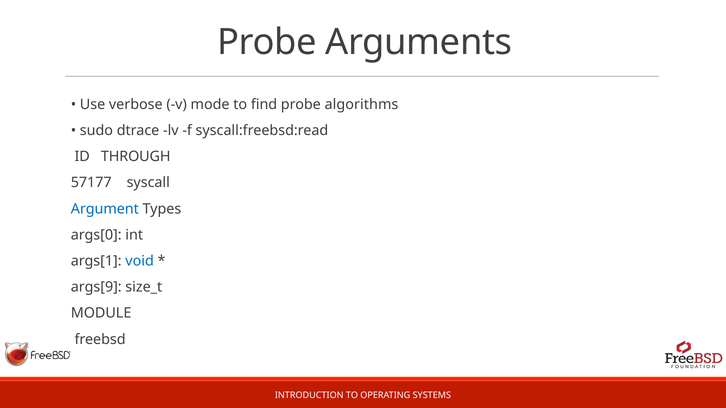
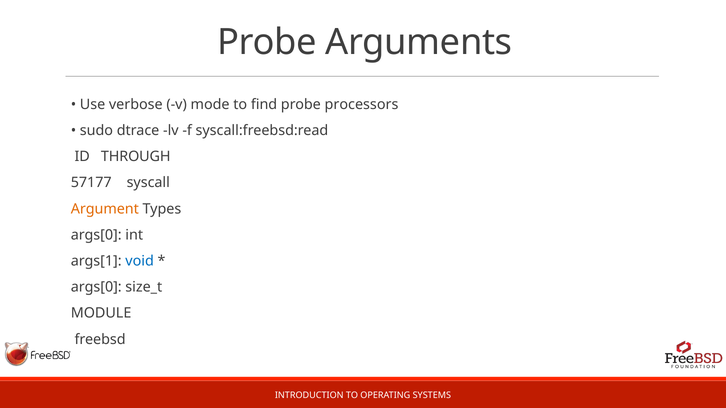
algorithms: algorithms -> processors
Argument colour: blue -> orange
args[9 at (96, 287): args[9 -> args[0
